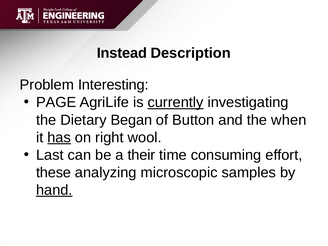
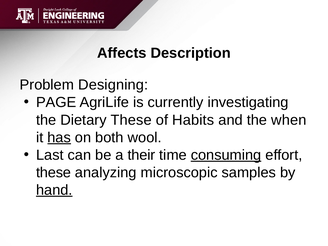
Instead: Instead -> Affects
Interesting: Interesting -> Designing
currently underline: present -> none
Dietary Began: Began -> These
Button: Button -> Habits
right: right -> both
consuming underline: none -> present
